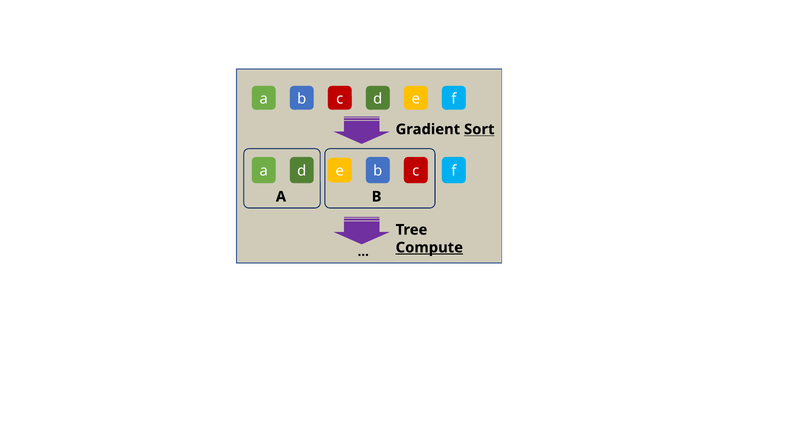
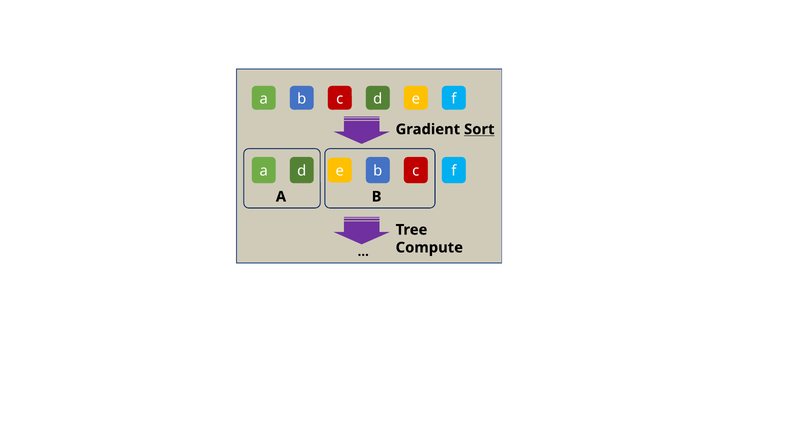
Compute underline: present -> none
